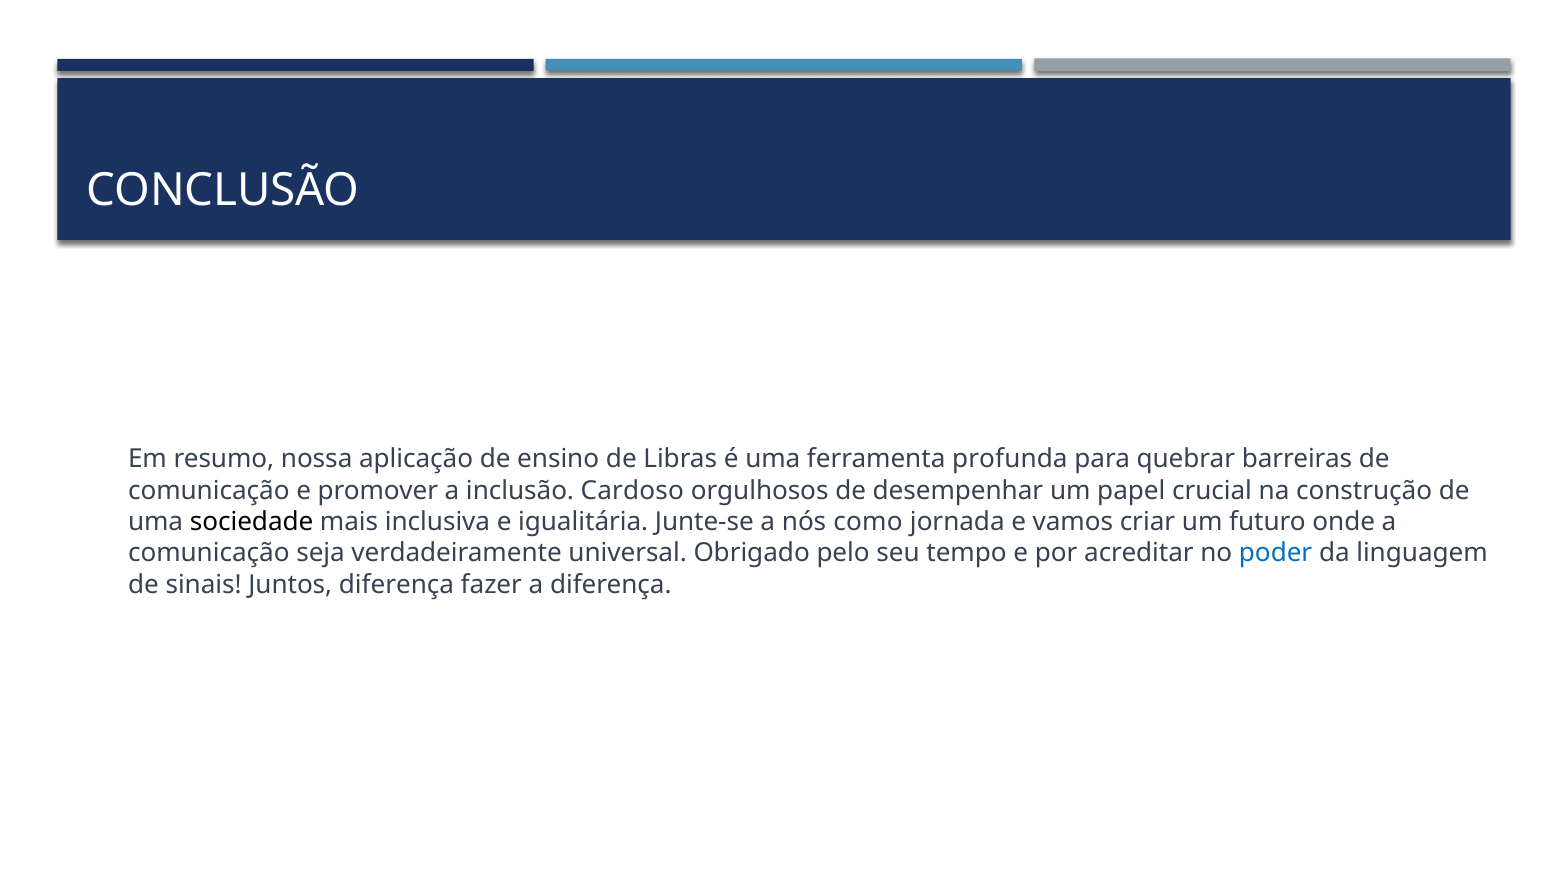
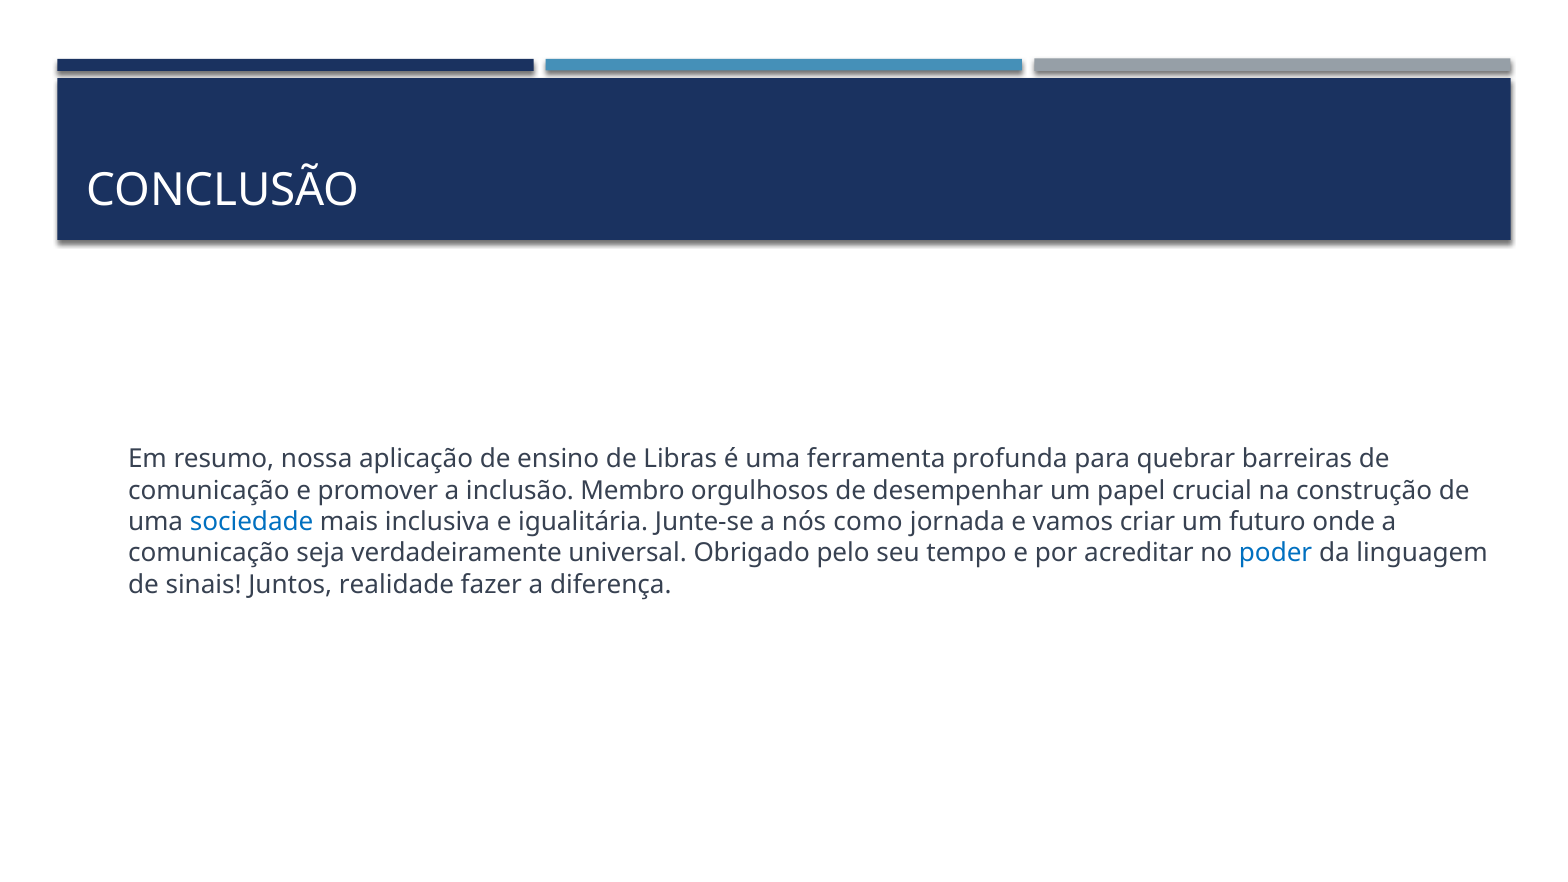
Cardoso: Cardoso -> Membro
sociedade colour: black -> blue
Juntos diferença: diferença -> realidade
